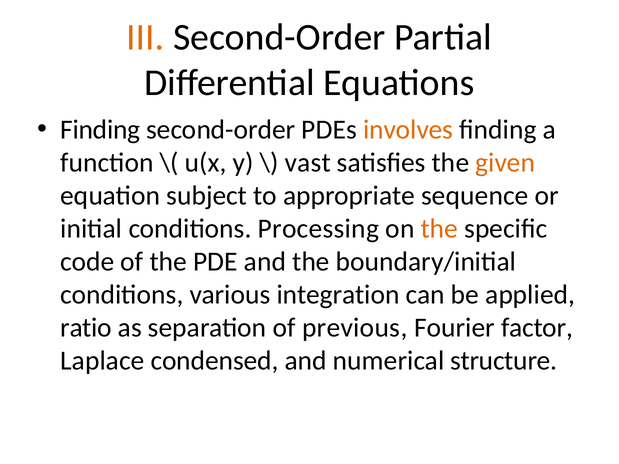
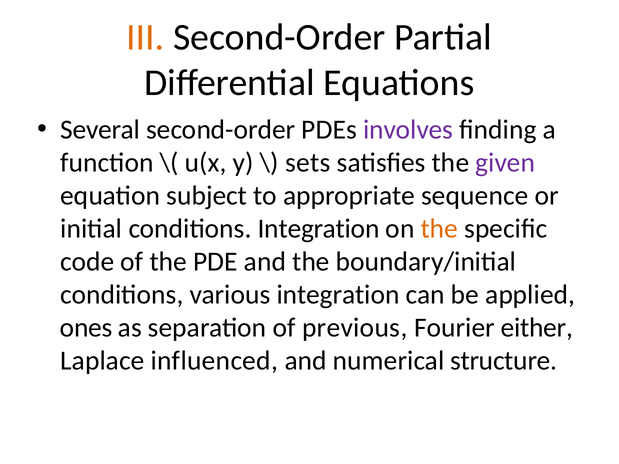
Finding at (100, 130): Finding -> Several
involves colour: orange -> purple
vast: vast -> sets
given colour: orange -> purple
conditions Processing: Processing -> Integration
ratio: ratio -> ones
factor: factor -> either
condensed: condensed -> influenced
